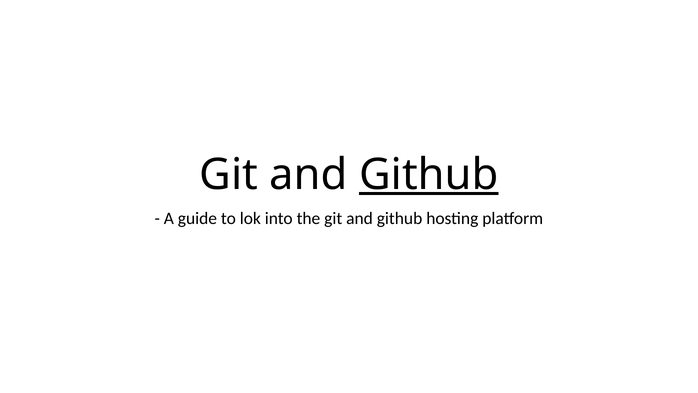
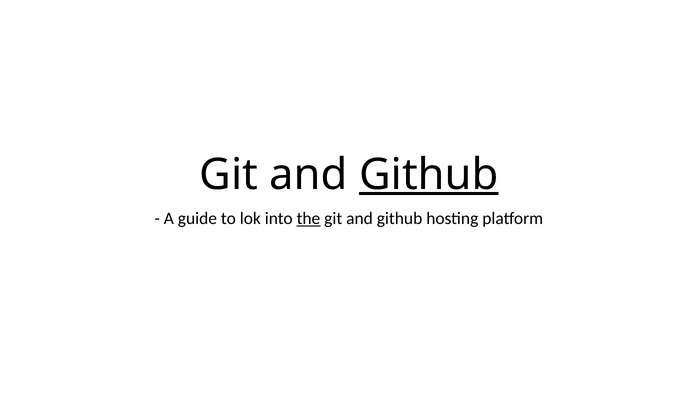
the underline: none -> present
